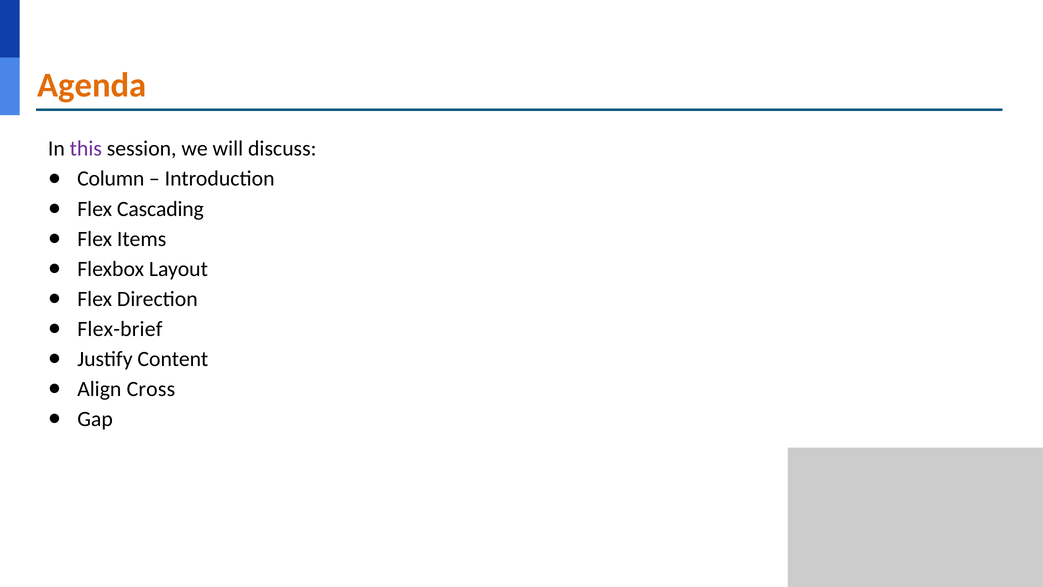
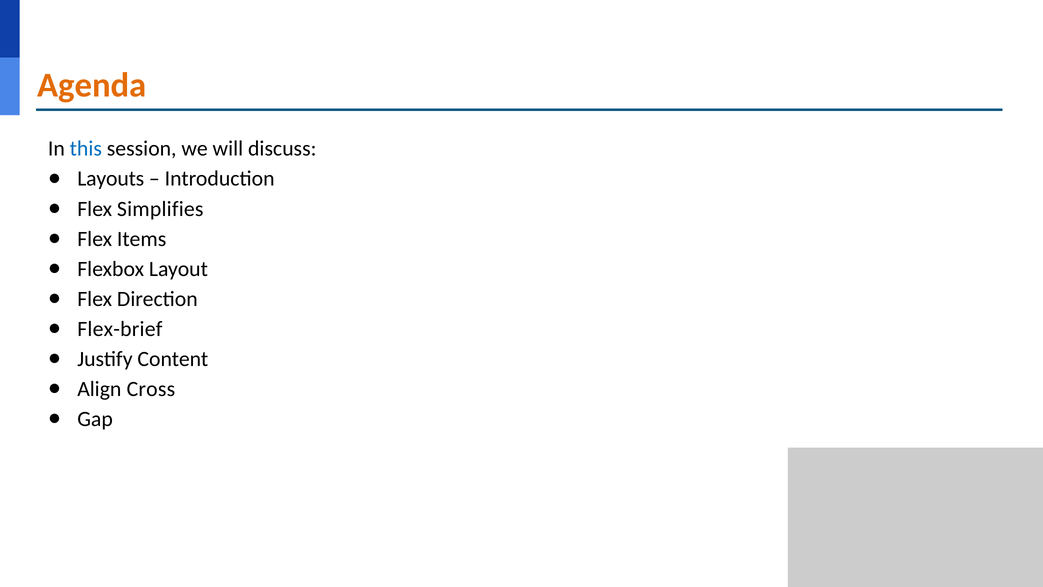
this colour: purple -> blue
Column: Column -> Layouts
Cascading: Cascading -> Simplifies
